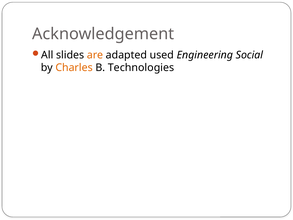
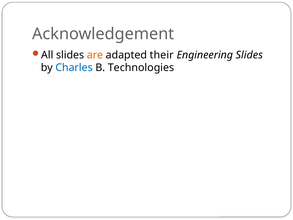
used: used -> their
Engineering Social: Social -> Slides
Charles colour: orange -> blue
